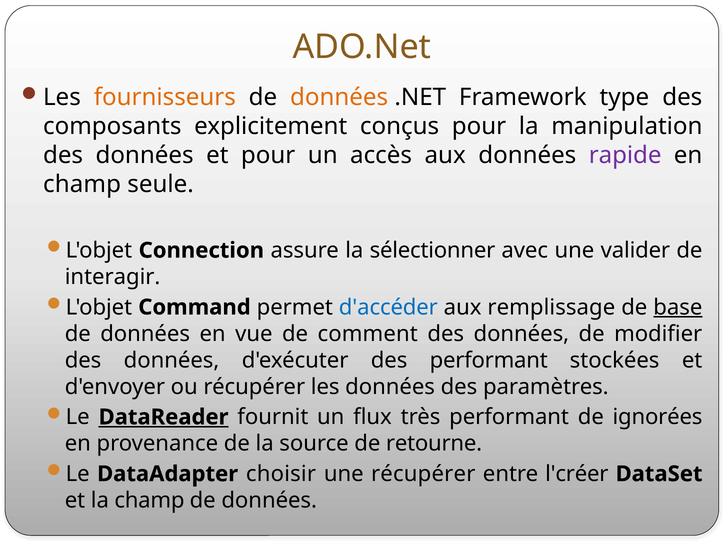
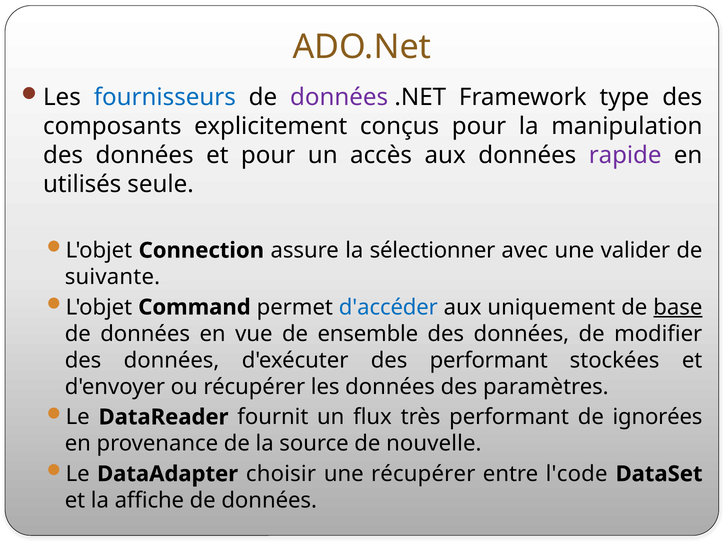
fournisseurs colour: orange -> blue
données at (339, 97) colour: orange -> purple
champ at (82, 184): champ -> utilisés
interagir: interagir -> suivante
remplissage: remplissage -> uniquement
comment: comment -> ensemble
DataReader underline: present -> none
retourne: retourne -> nouvelle
l'créer: l'créer -> l'code
la champ: champ -> affiche
